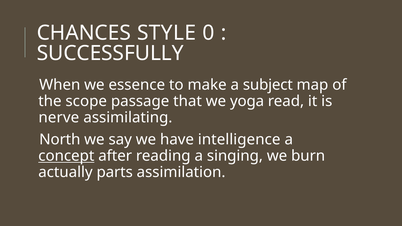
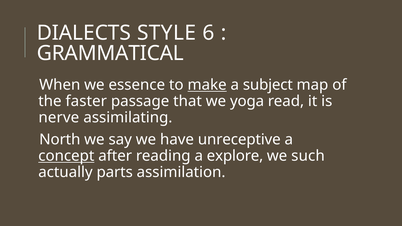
CHANCES: CHANCES -> DIALECTS
0: 0 -> 6
SUCCESSFULLY: SUCCESSFULLY -> GRAMMATICAL
make underline: none -> present
scope: scope -> faster
intelligence: intelligence -> unreceptive
singing: singing -> explore
burn: burn -> such
